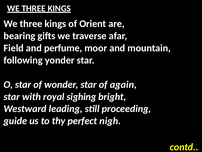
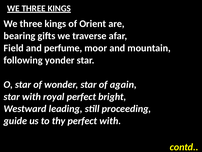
royal sighing: sighing -> perfect
perfect nigh: nigh -> with
